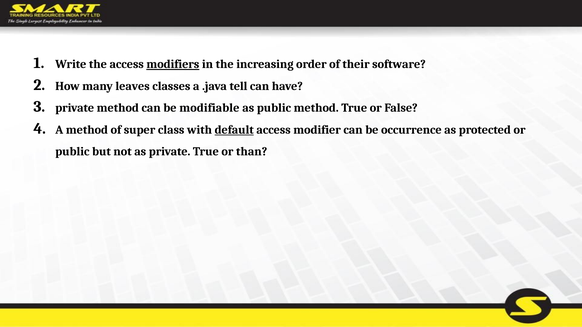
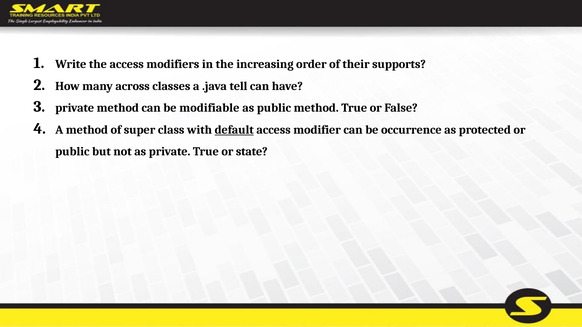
modifiers underline: present -> none
software: software -> supports
leaves: leaves -> across
than: than -> state
